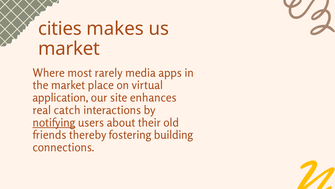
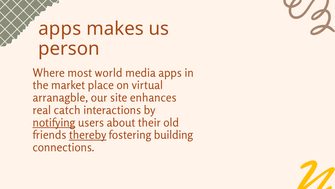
cities at (60, 29): cities -> apps
market at (69, 49): market -> person
rarely: rarely -> world
application: application -> arranagble
thereby underline: none -> present
